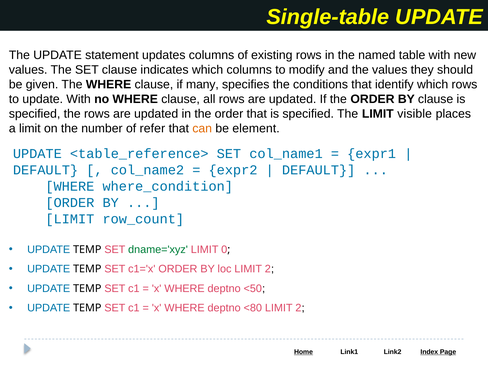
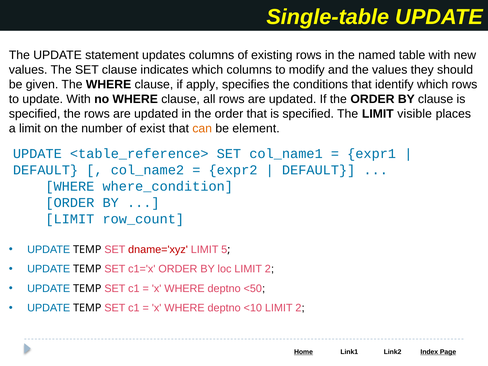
many: many -> apply
refer: refer -> exist
dname='xyz colour: green -> red
0: 0 -> 5
<80: <80 -> <10
